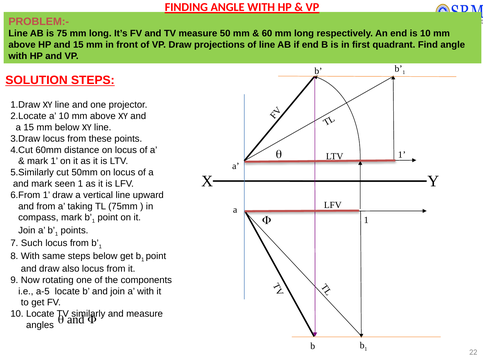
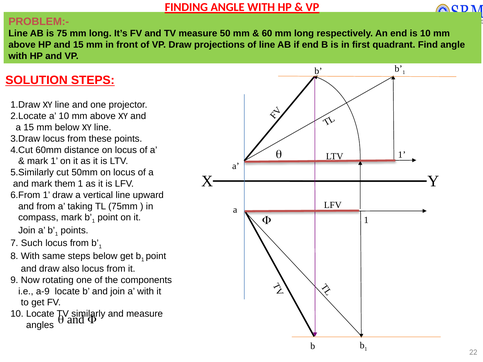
seen: seen -> them
a-5: a-5 -> a-9
